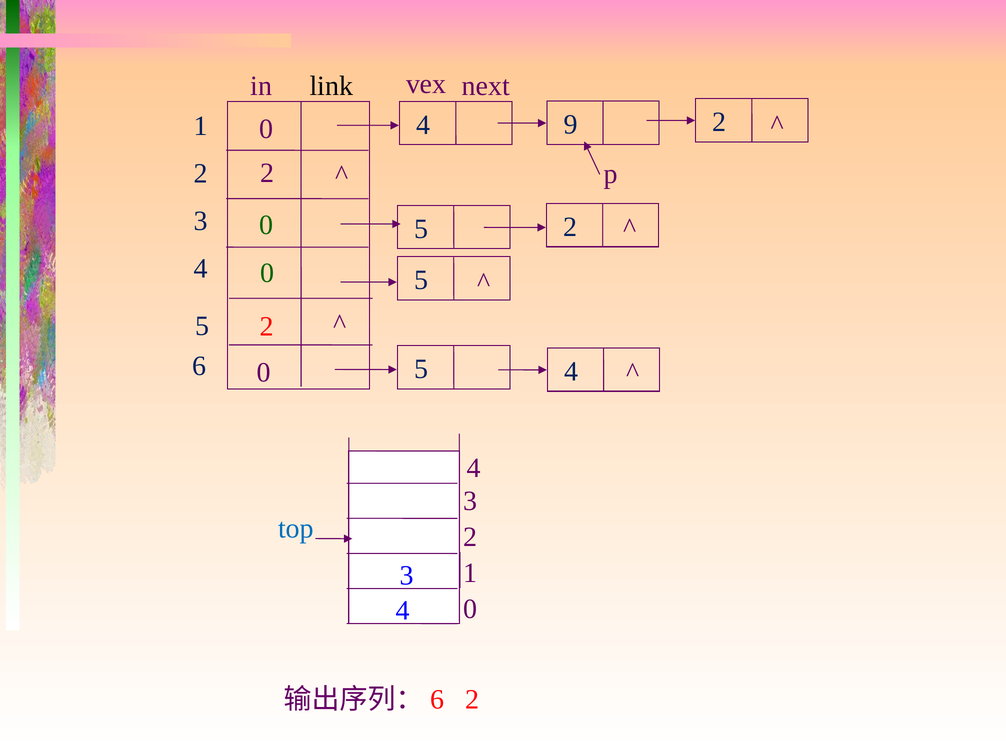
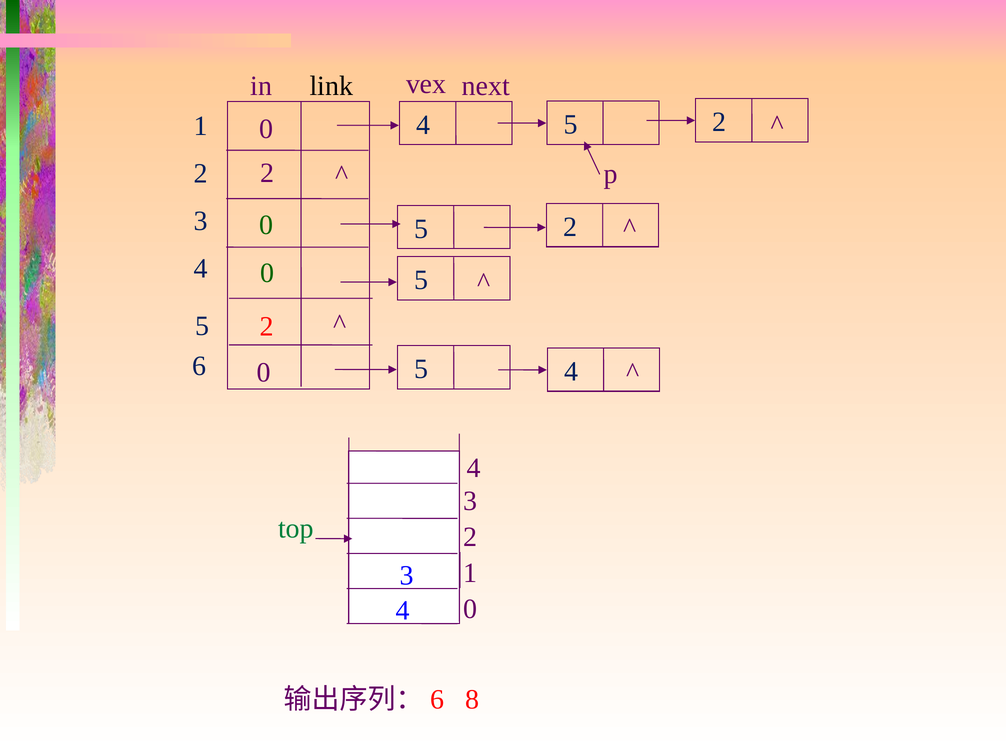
9 at (571, 125): 9 -> 5
top colour: blue -> green
2 at (472, 700): 2 -> 8
